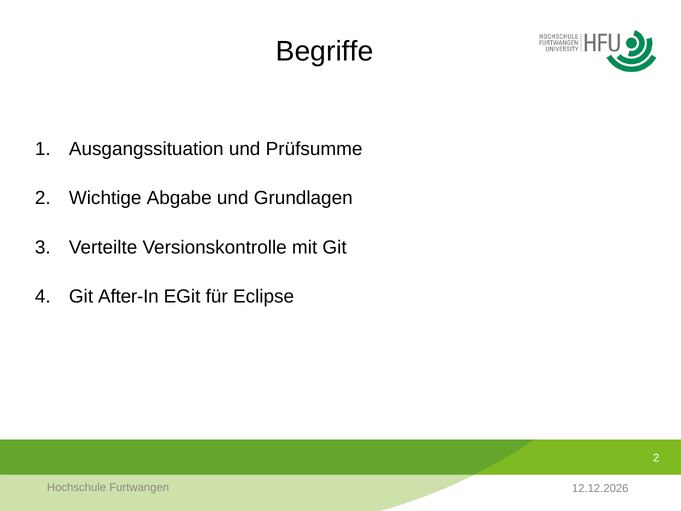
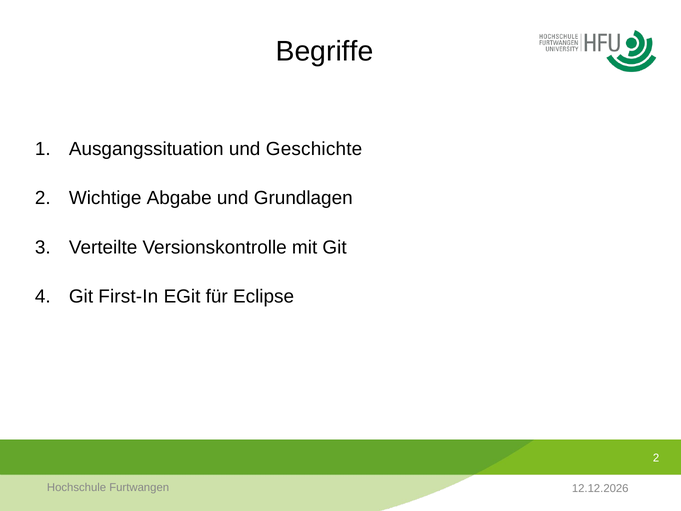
Prüfsumme: Prüfsumme -> Geschichte
After-In: After-In -> First-In
